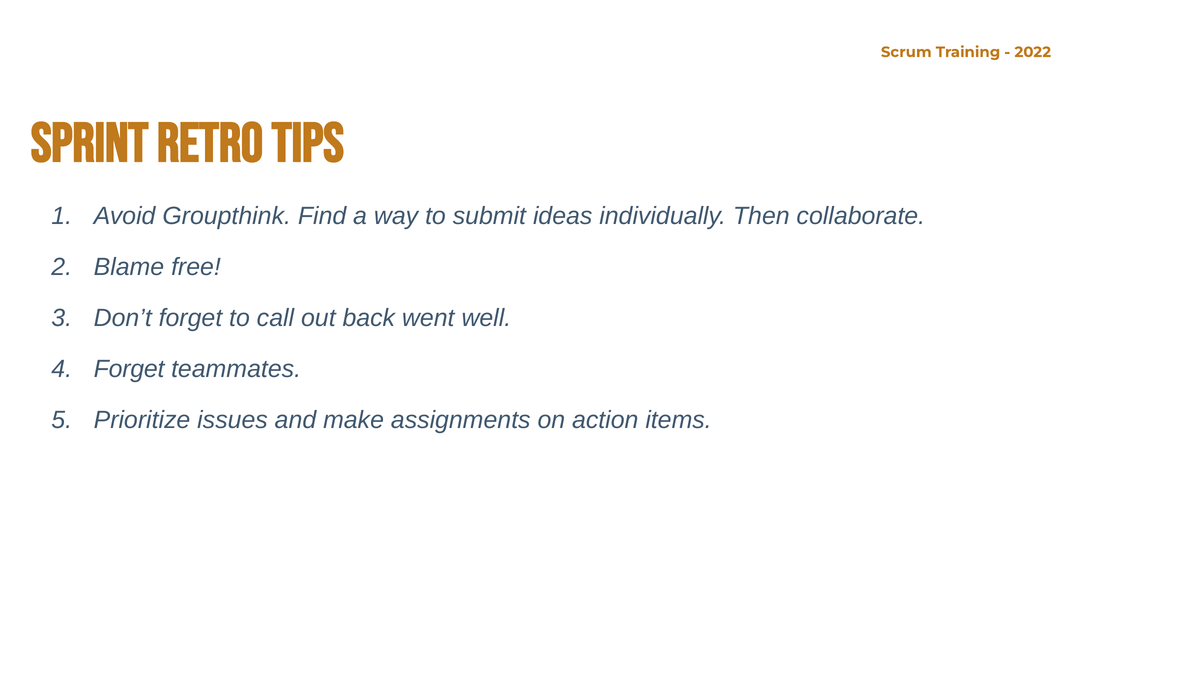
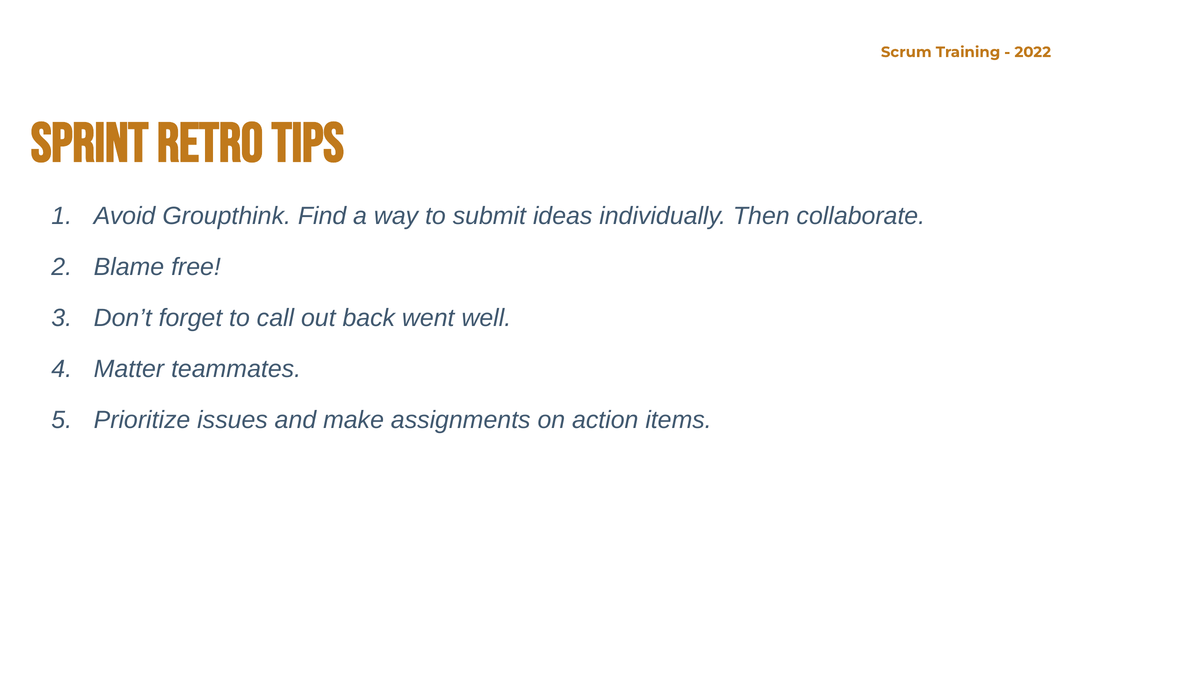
Forget at (129, 369): Forget -> Matter
